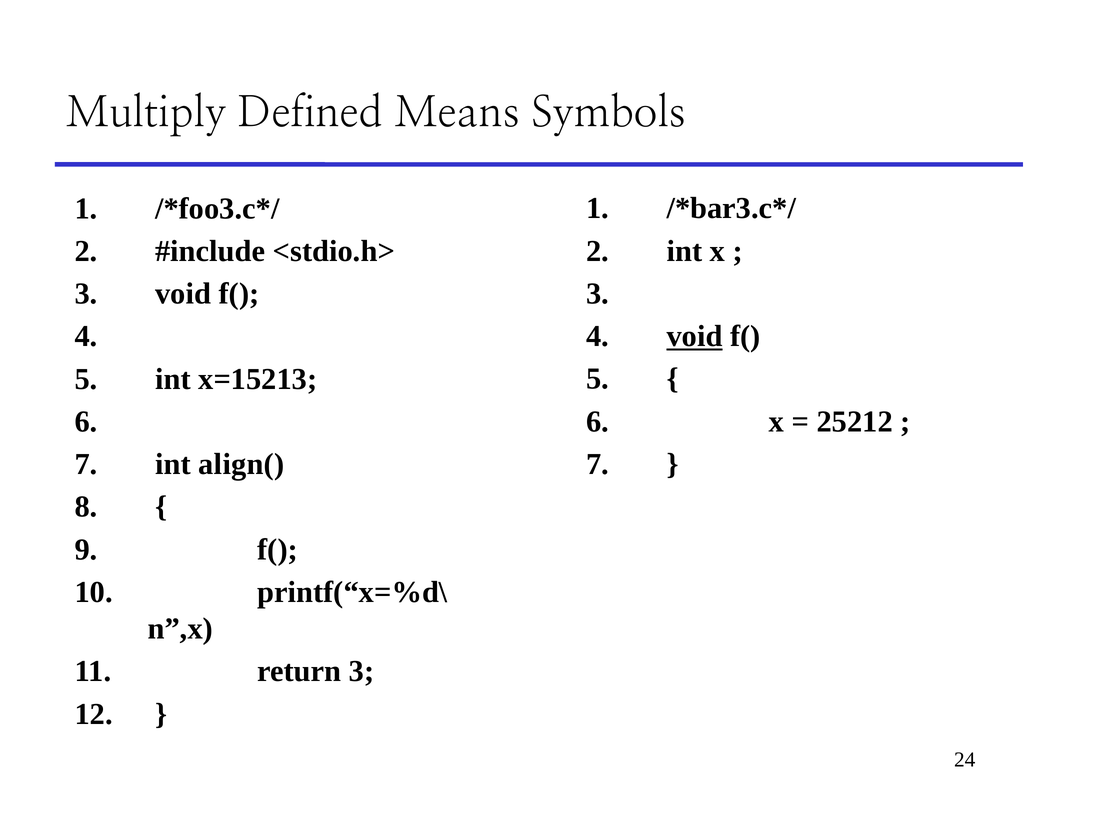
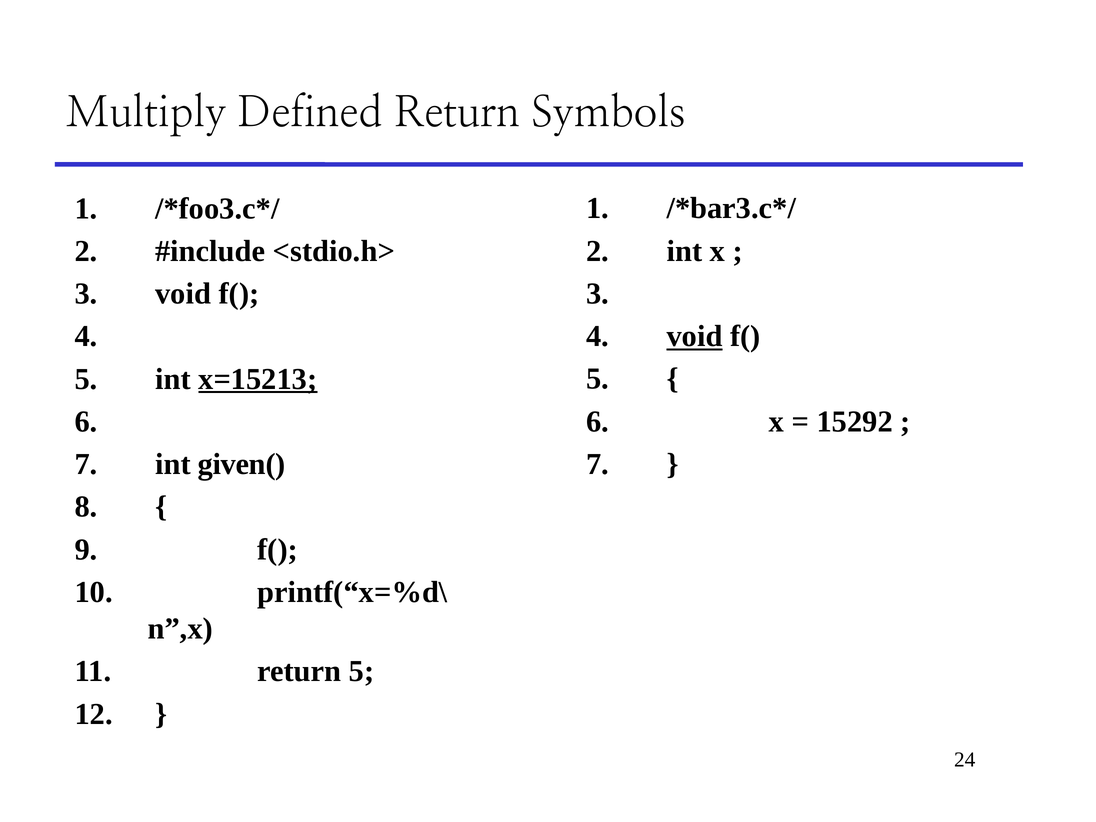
Defined Means: Means -> Return
x=15213 underline: none -> present
25212: 25212 -> 15292
align(: align( -> given(
return 3: 3 -> 5
